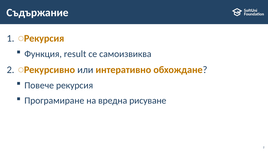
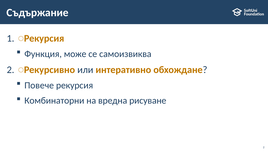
result: result -> може
Програмиране: Програмиране -> Комбинаторни
